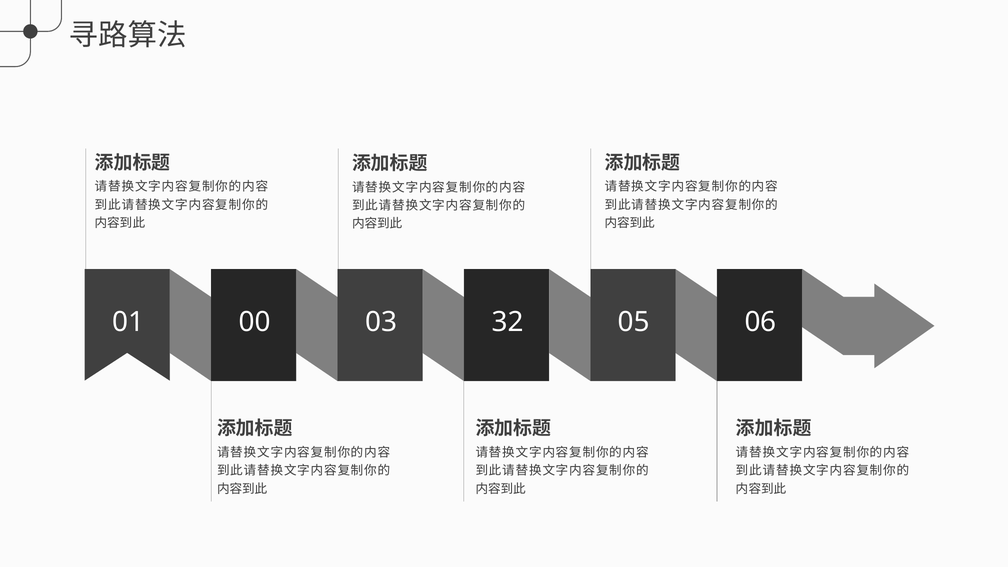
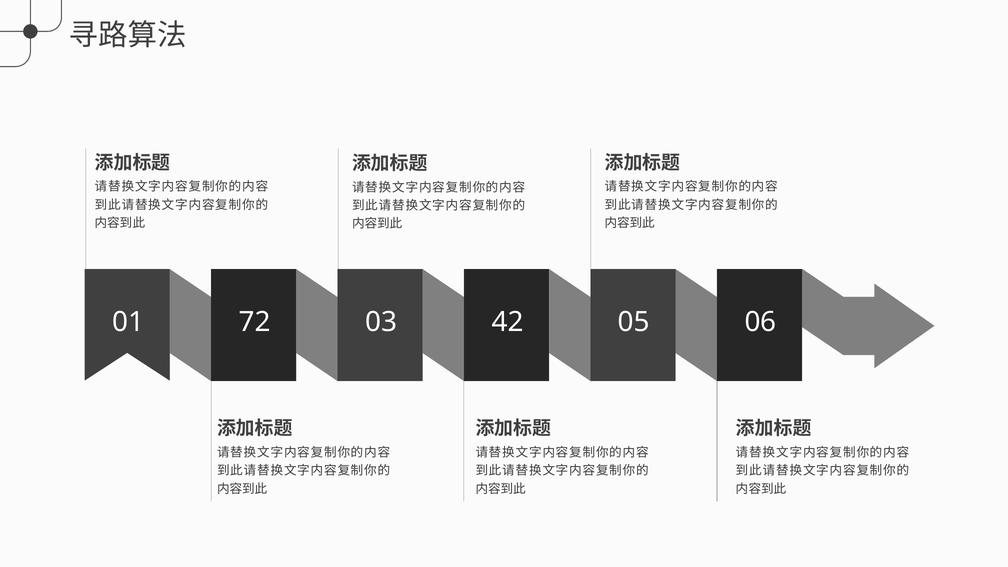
00: 00 -> 72
32: 32 -> 42
